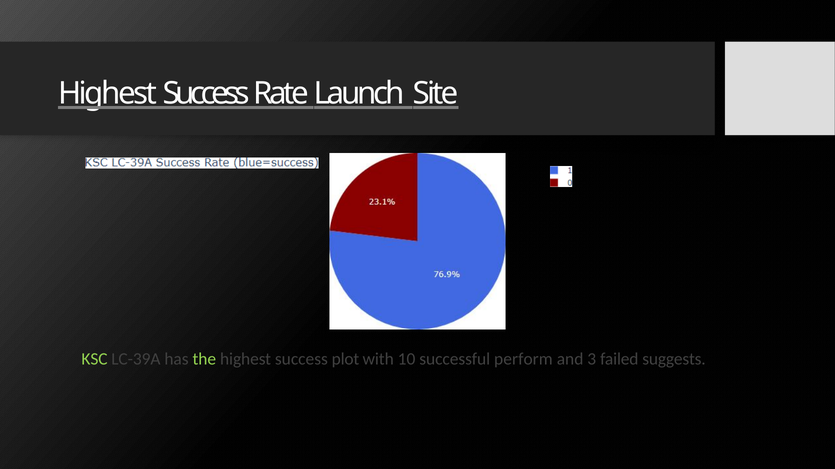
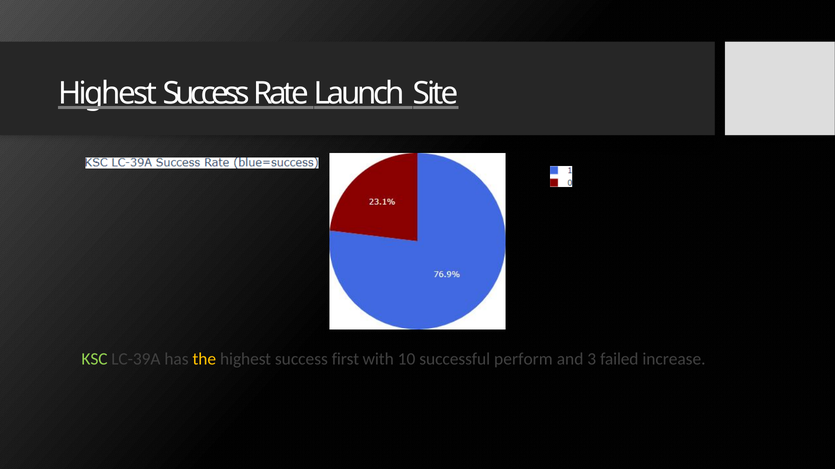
the colour: light green -> yellow
plot: plot -> first
suggests: suggests -> increase
